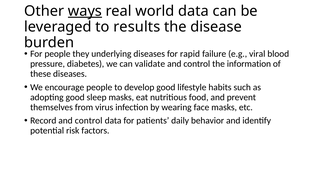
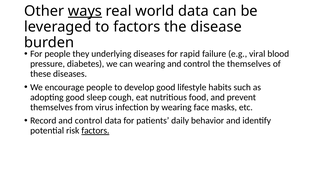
to results: results -> factors
can validate: validate -> wearing
the information: information -> themselves
sleep masks: masks -> cough
factors at (95, 131) underline: none -> present
